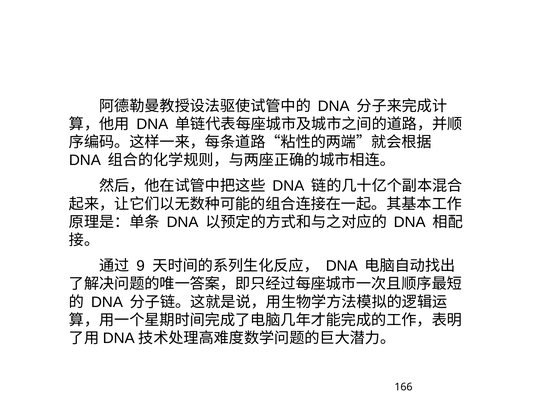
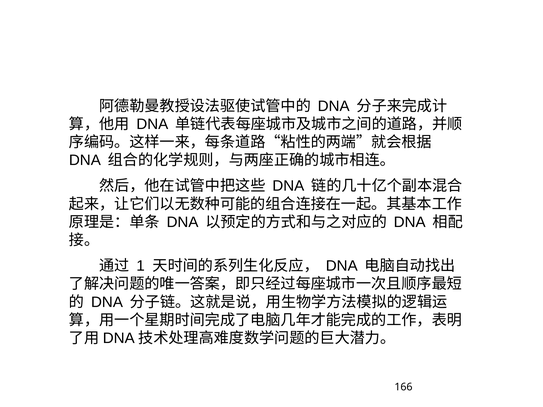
9: 9 -> 1
